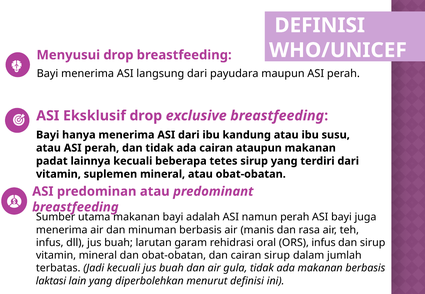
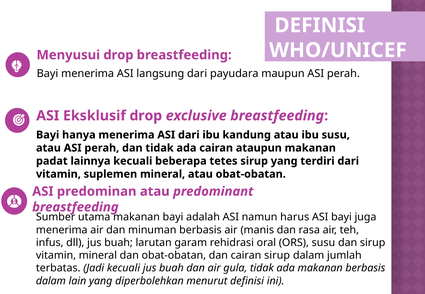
namun perah: perah -> harus
ORS infus: infus -> susu
laktasi at (51, 281): laktasi -> dalam
